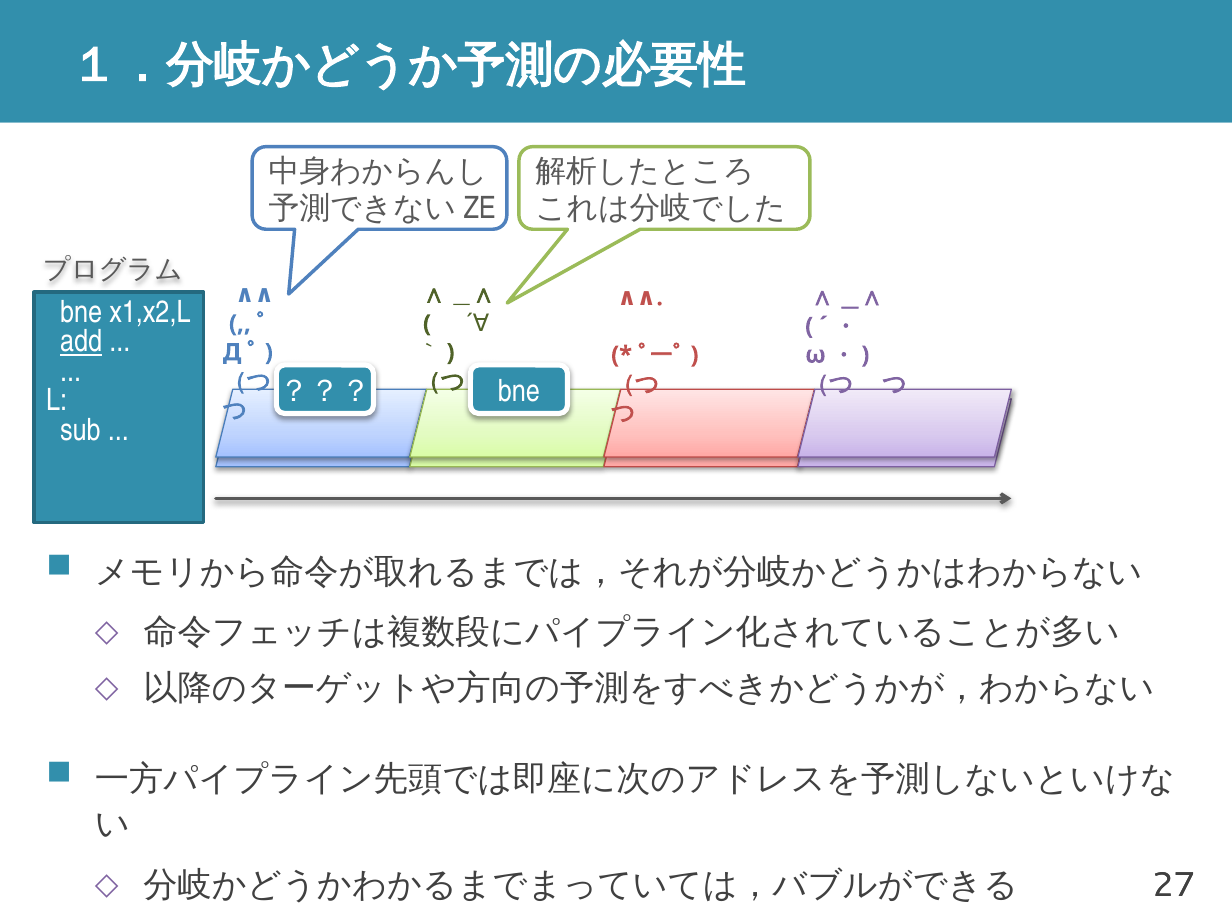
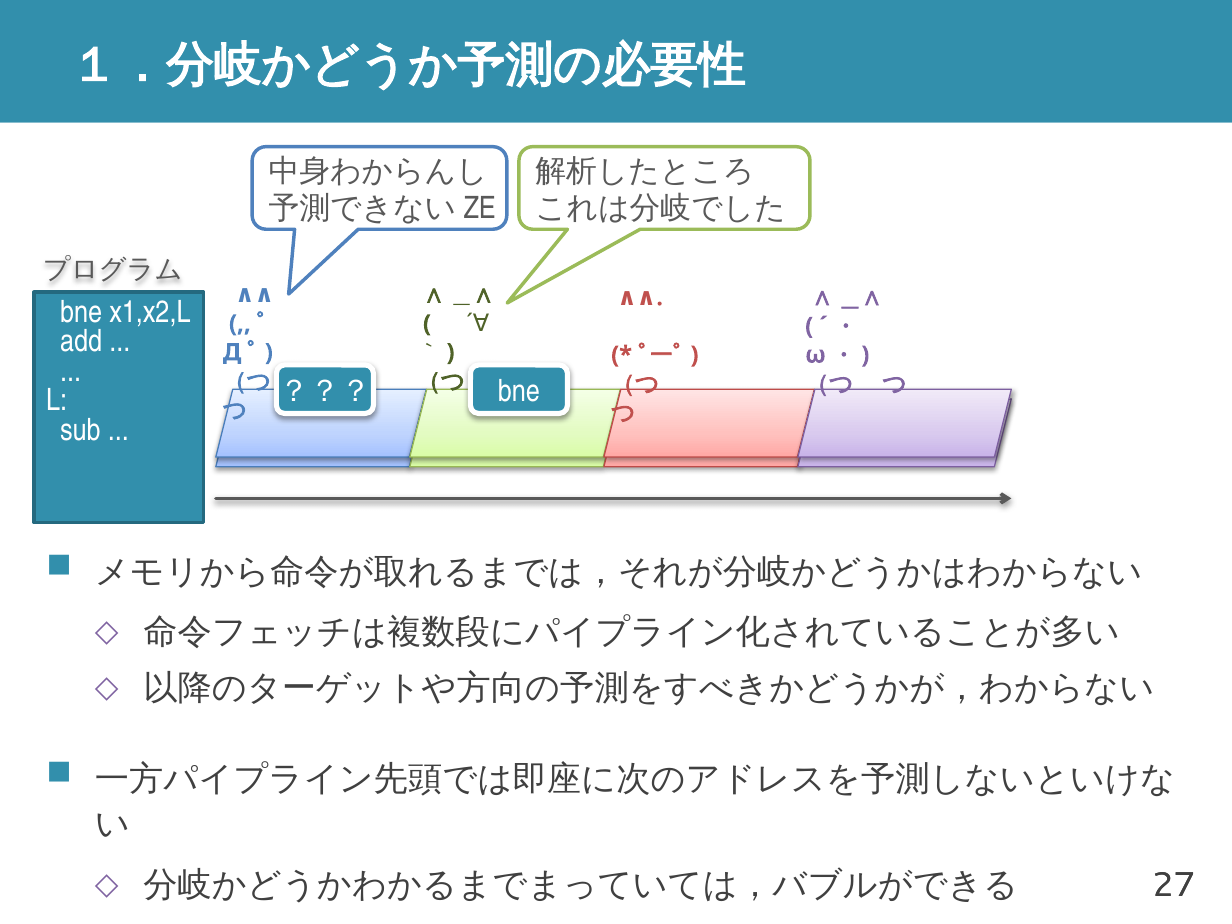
add underline: present -> none
